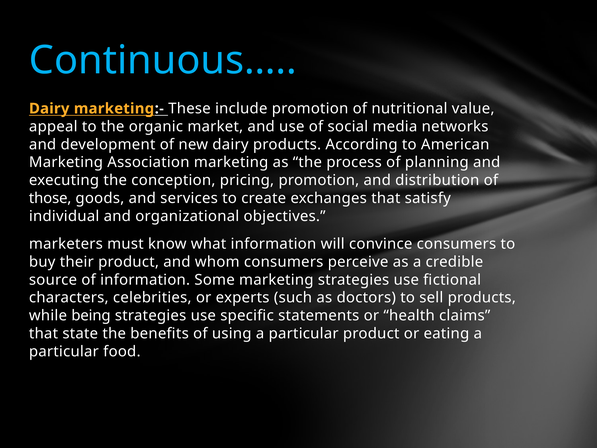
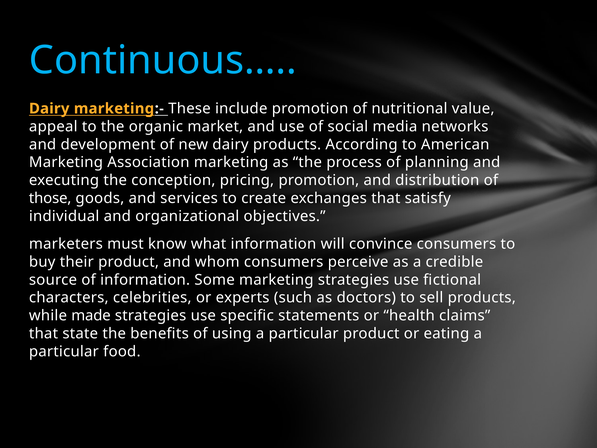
being: being -> made
